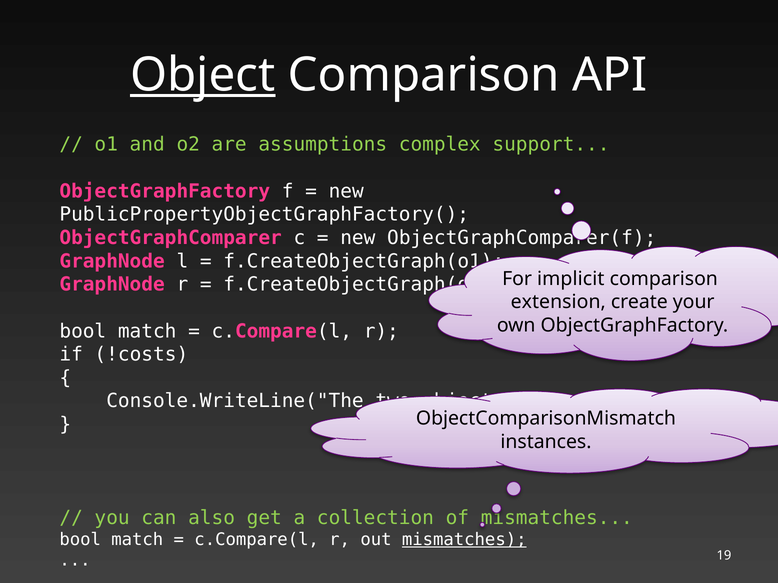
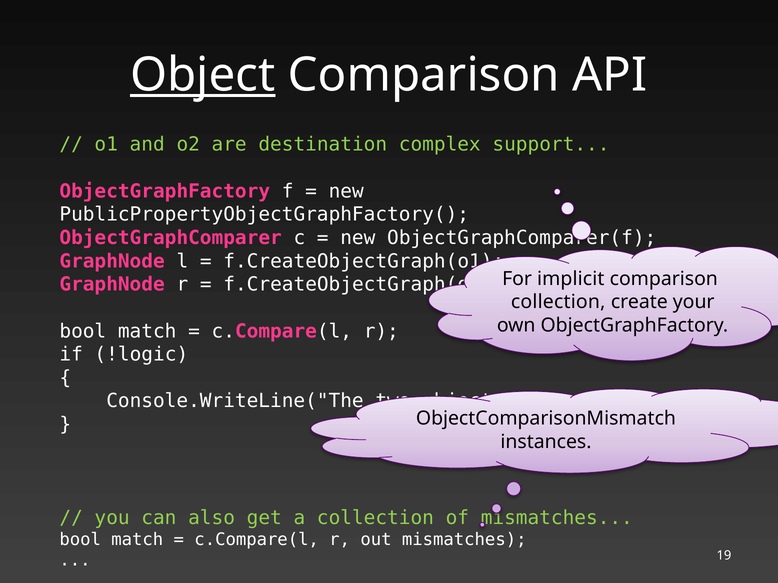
assumptions: assumptions -> destination
extension at (558, 302): extension -> collection
!costs: !costs -> !logic
mismatches at (464, 540) underline: present -> none
